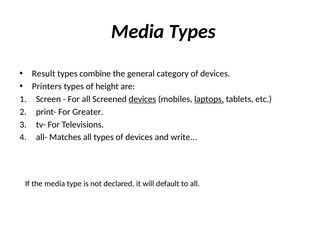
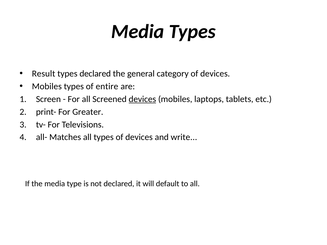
types combine: combine -> declared
Printers at (47, 86): Printers -> Mobiles
height: height -> entire
laptops underline: present -> none
